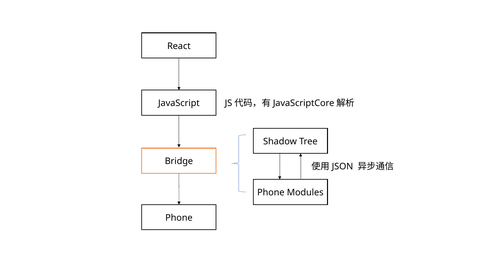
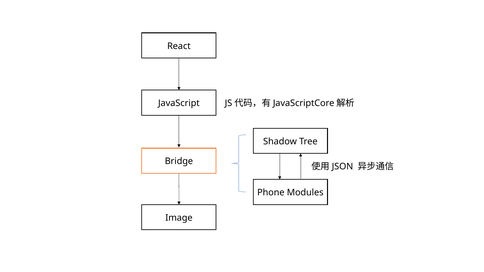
Phone at (179, 218): Phone -> Image
